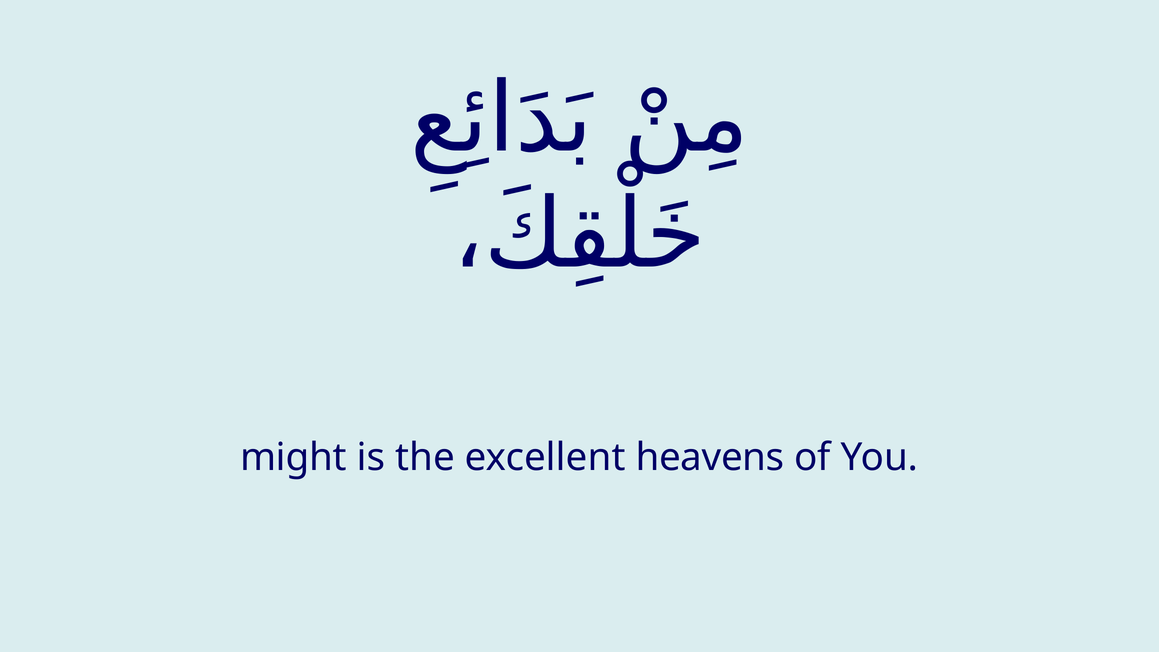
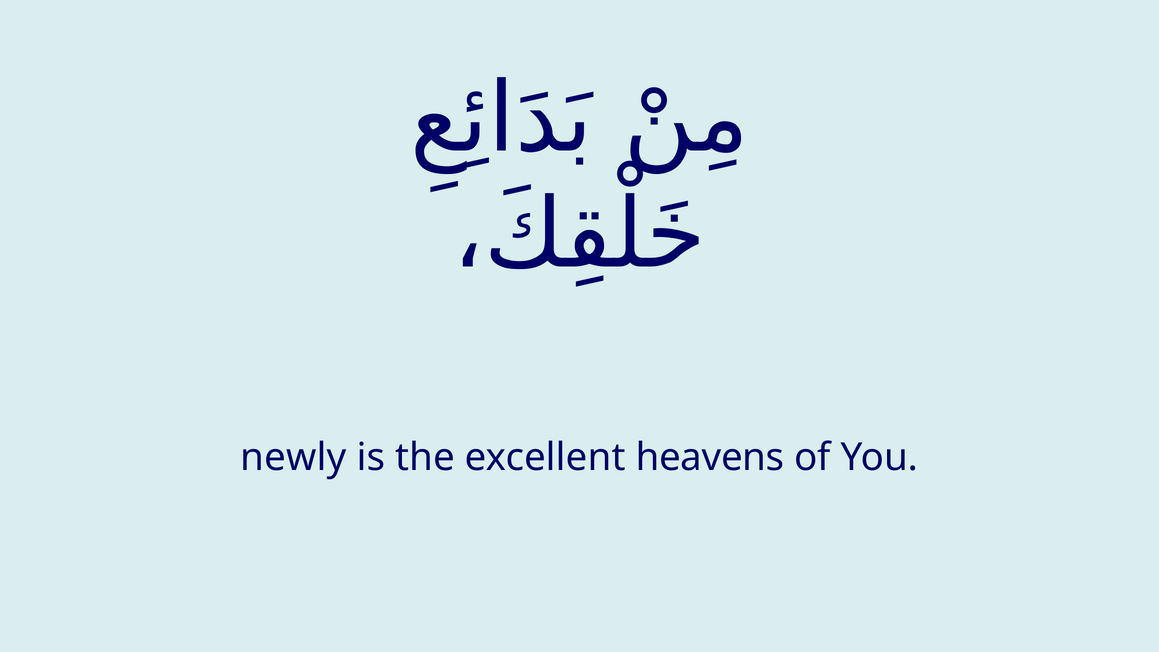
might: might -> newly
